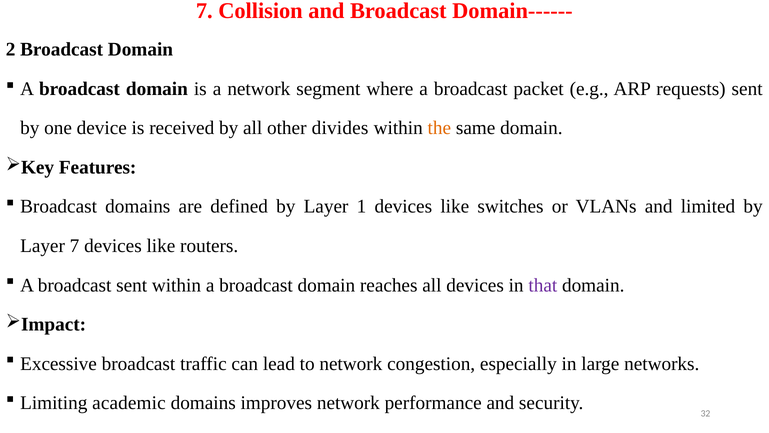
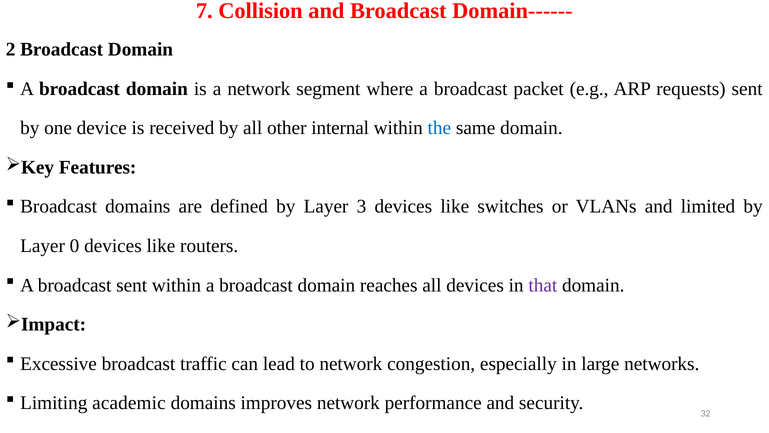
divides: divides -> internal
the colour: orange -> blue
1: 1 -> 3
Layer 7: 7 -> 0
